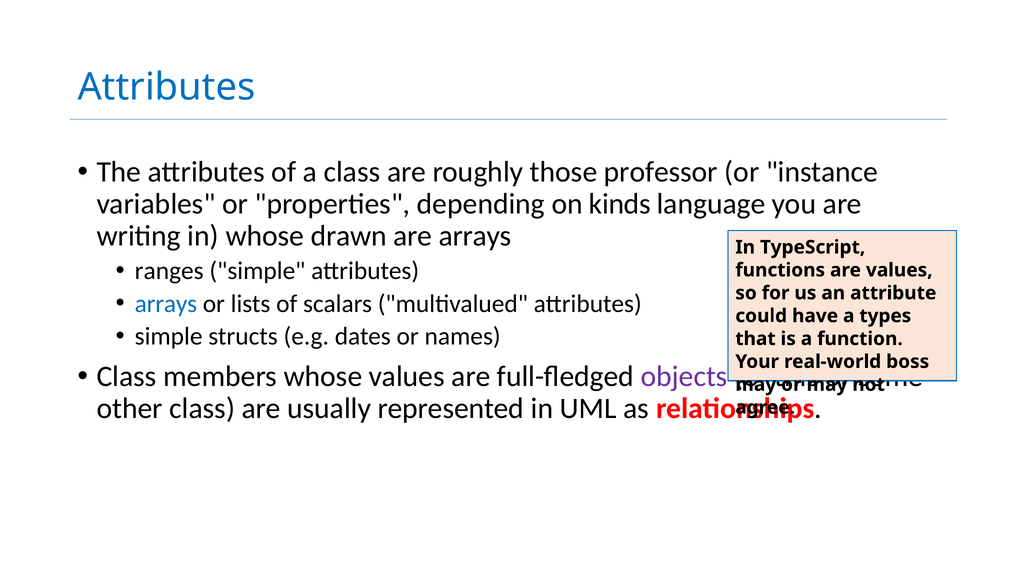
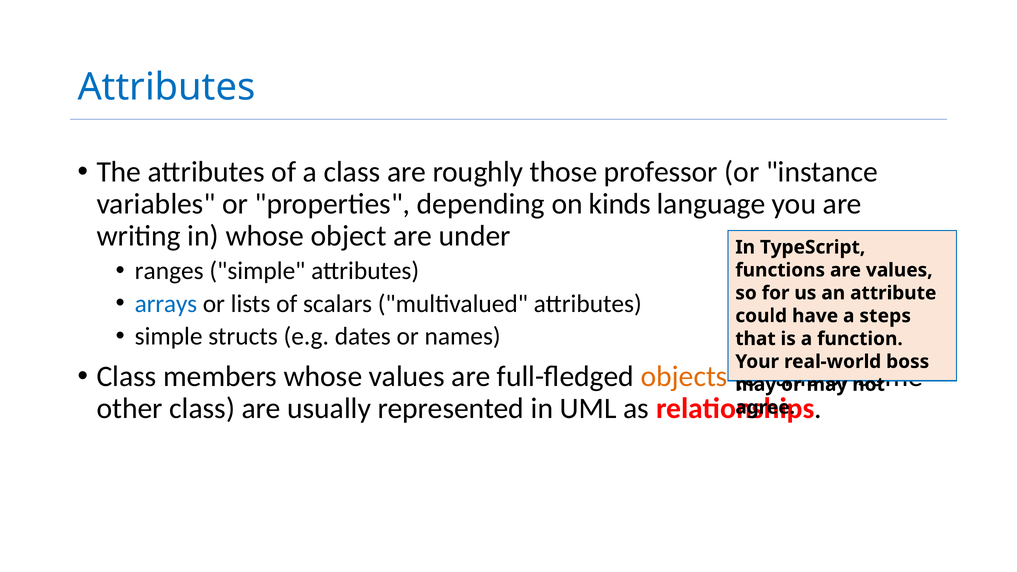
drawn: drawn -> object
are arrays: arrays -> under
types: types -> steps
objects colour: purple -> orange
